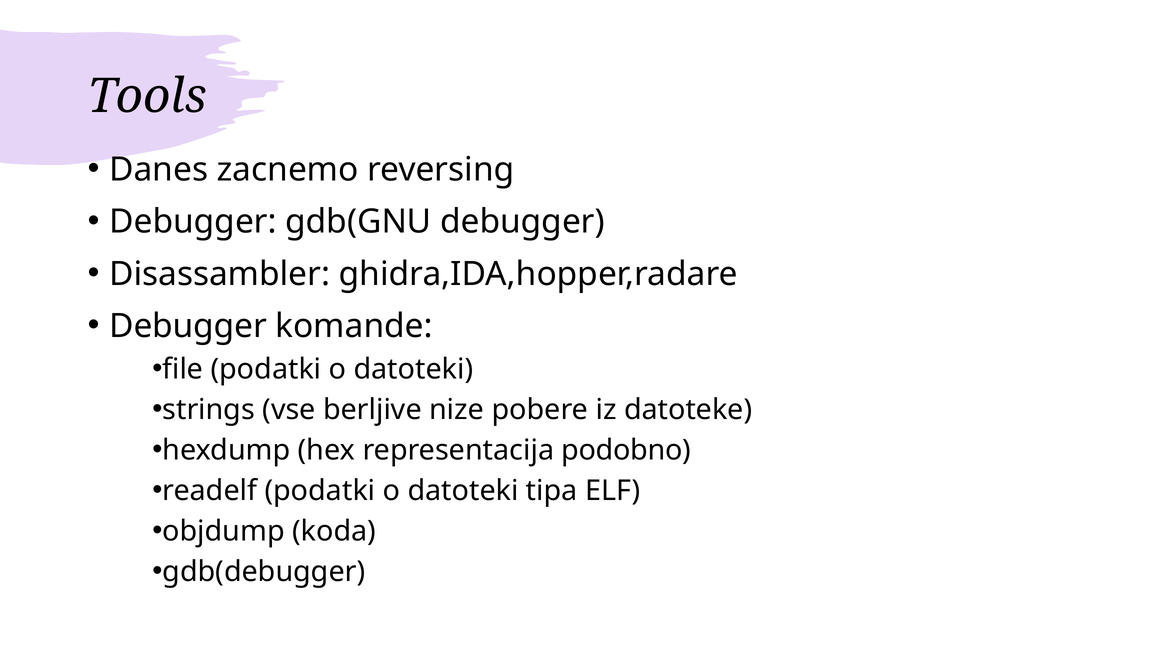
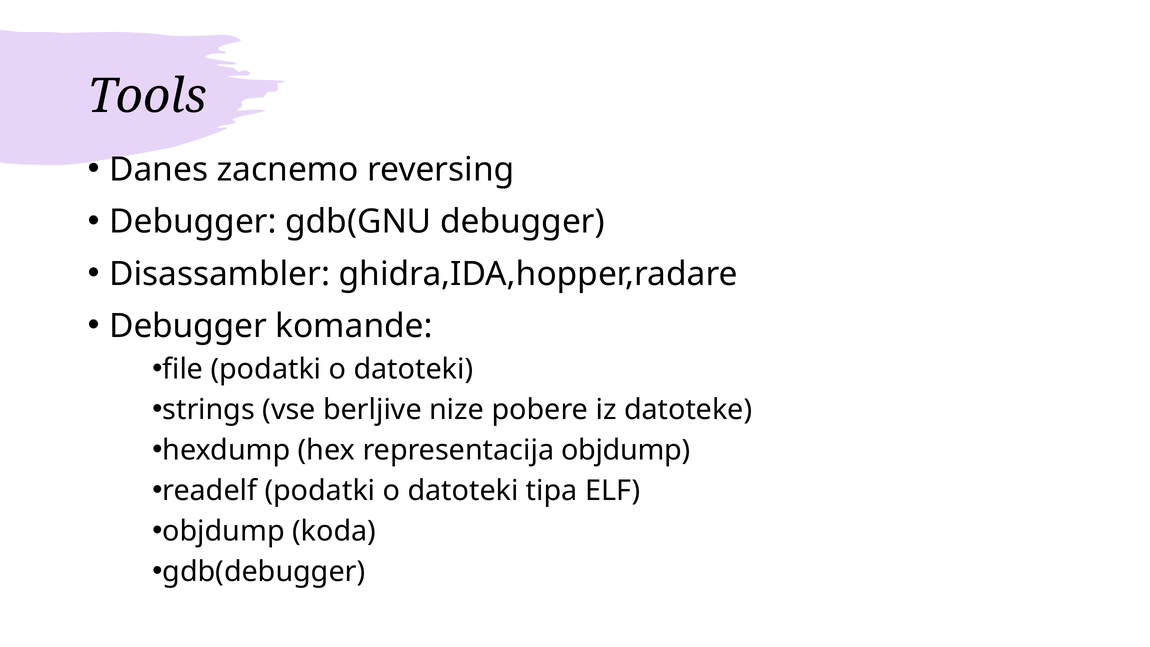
representacija podobno: podobno -> objdump
